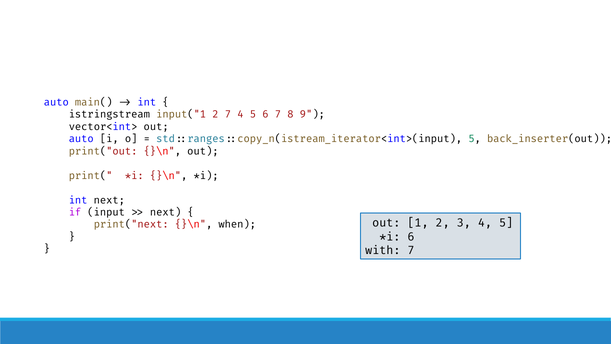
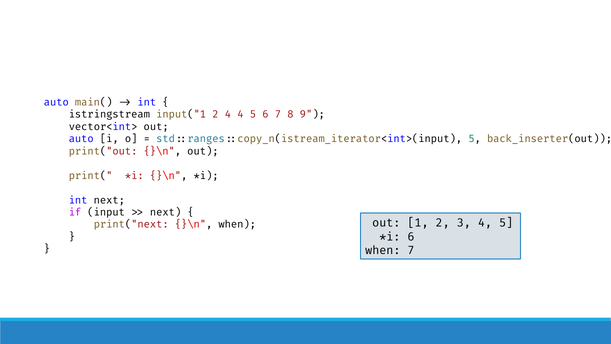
2 7: 7 -> 4
with at (383, 250): with -> when
